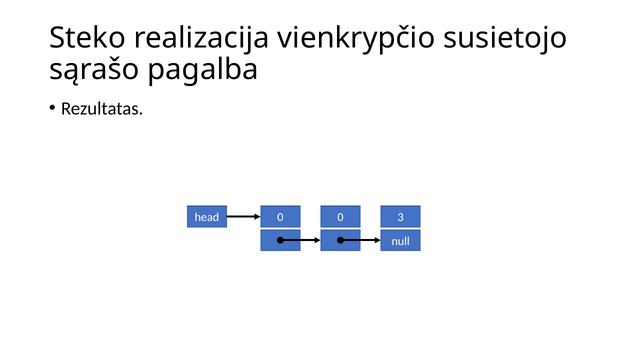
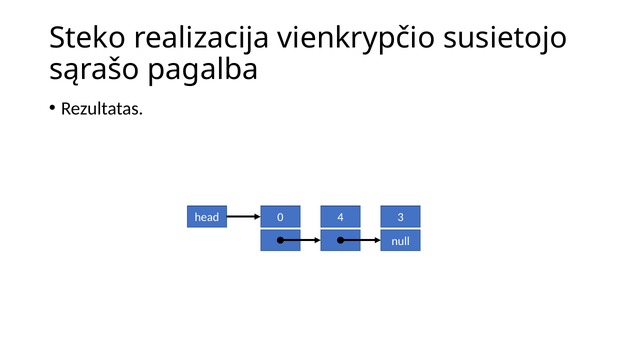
0 0: 0 -> 4
